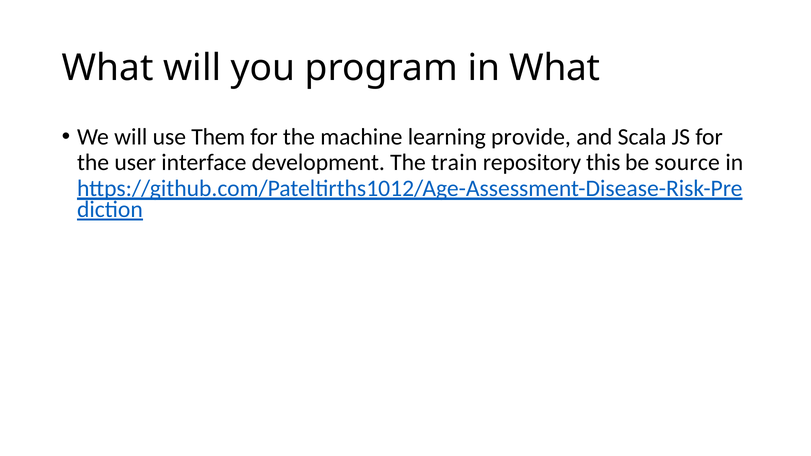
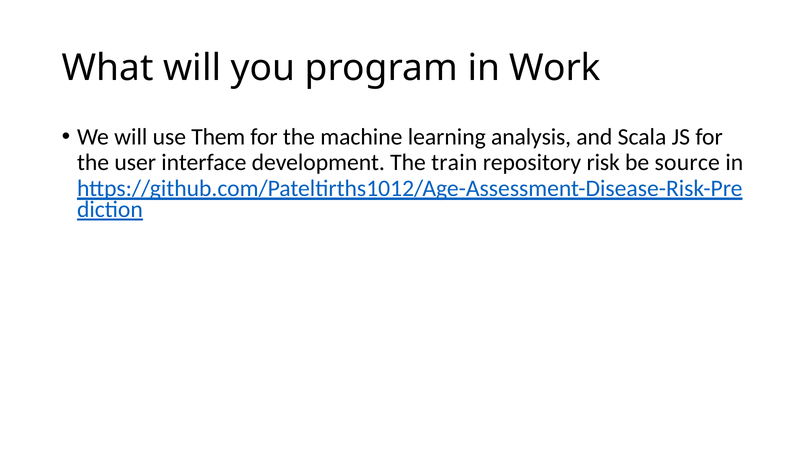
in What: What -> Work
provide: provide -> analysis
this: this -> risk
